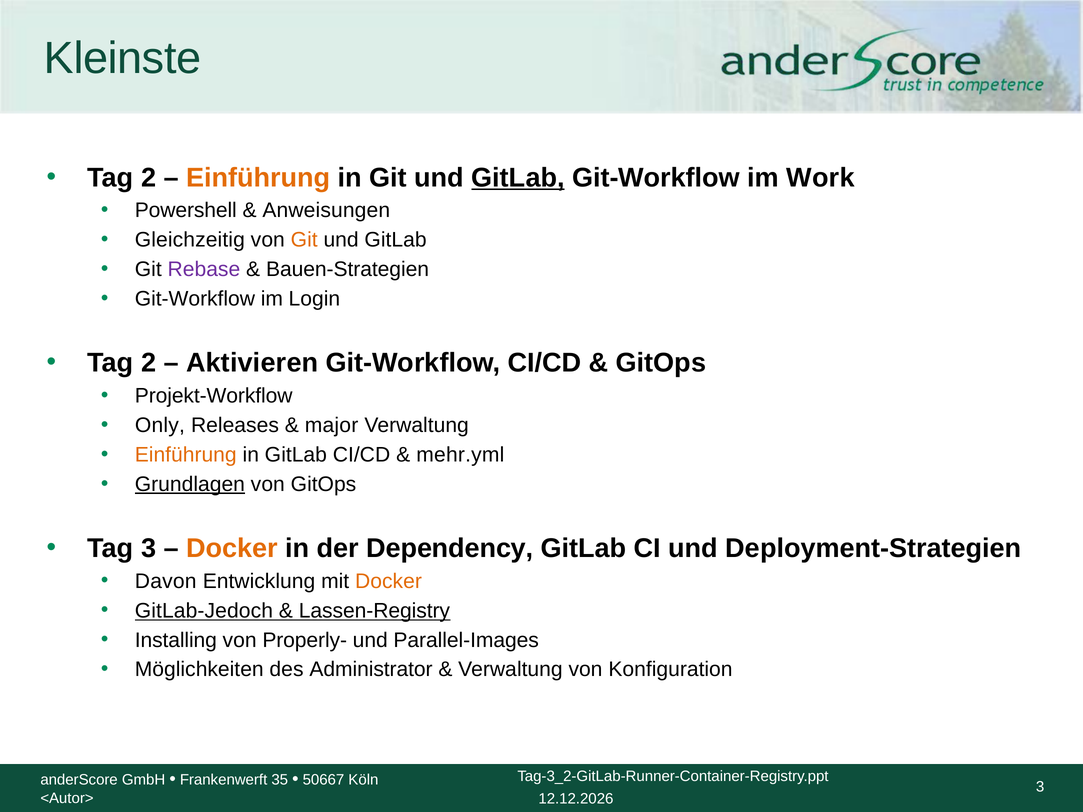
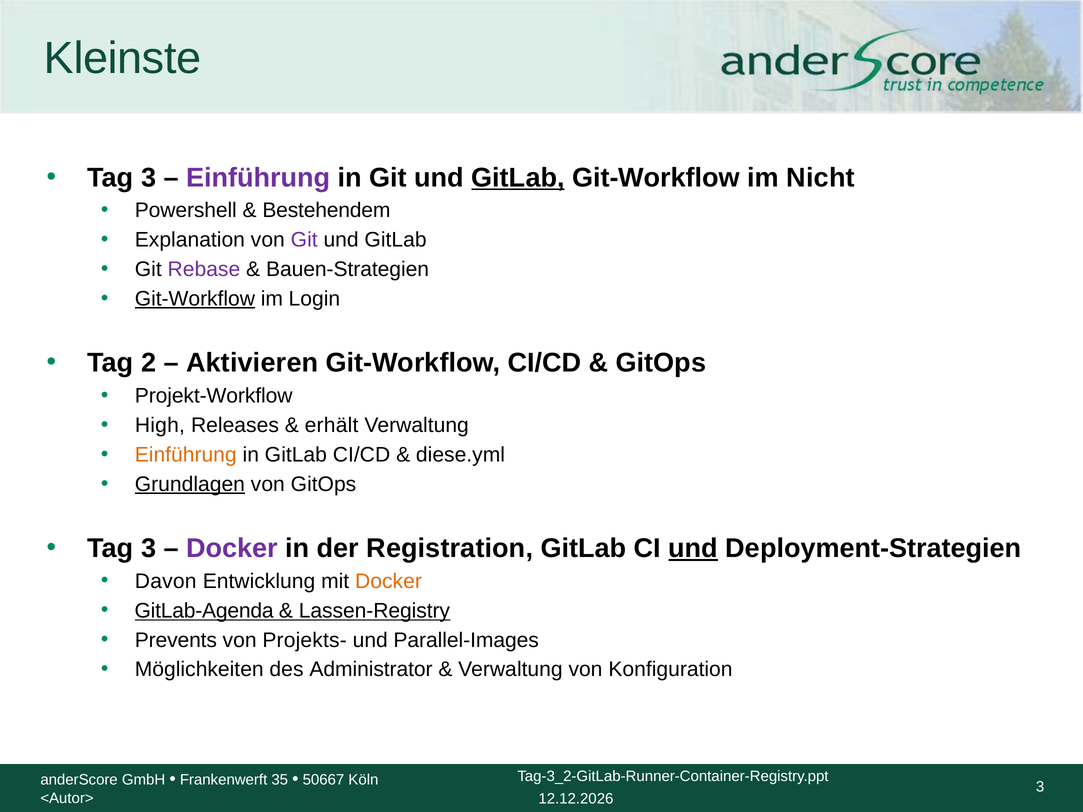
2 at (149, 178): 2 -> 3
Einführung at (258, 178) colour: orange -> purple
Work: Work -> Nicht
Anweisungen: Anweisungen -> Bestehendem
Gleichzeitig: Gleichzeitig -> Explanation
Git at (304, 240) colour: orange -> purple
Git-Workflow at (195, 299) underline: none -> present
Only: Only -> High
major: major -> erhält
mehr.yml: mehr.yml -> diese.yml
Docker at (232, 549) colour: orange -> purple
Dependency: Dependency -> Registration
und at (693, 549) underline: none -> present
GitLab-Jedoch: GitLab-Jedoch -> GitLab-Agenda
Installing: Installing -> Prevents
Properly-: Properly- -> Projekts-
